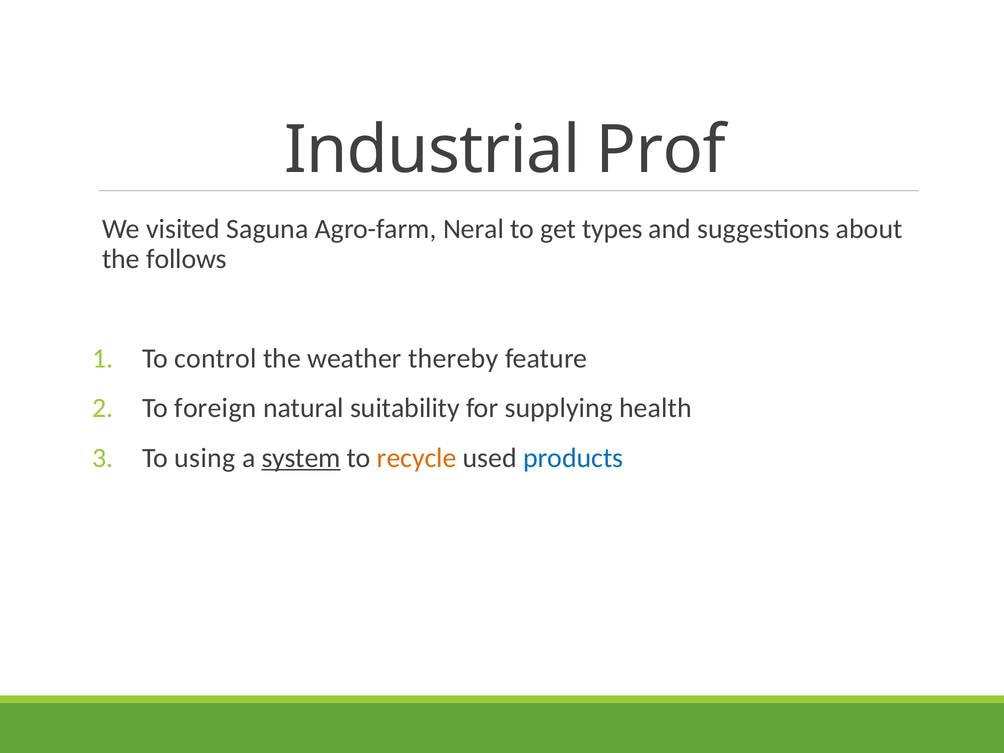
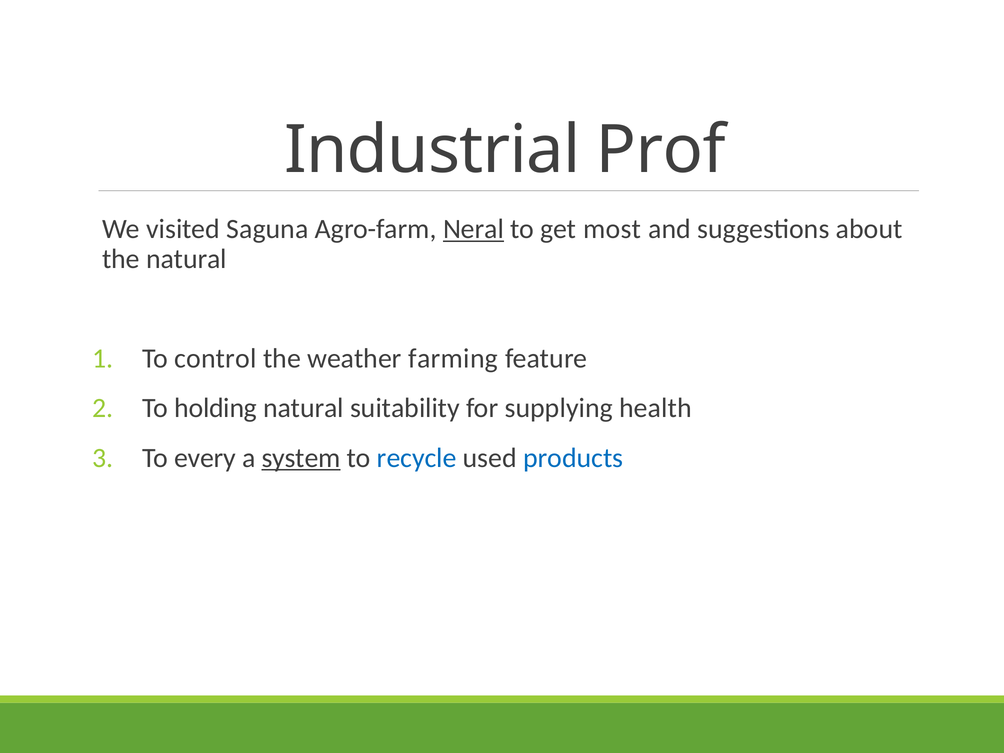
Neral underline: none -> present
types: types -> most
the follows: follows -> natural
thereby: thereby -> farming
foreign: foreign -> holding
using: using -> every
recycle colour: orange -> blue
